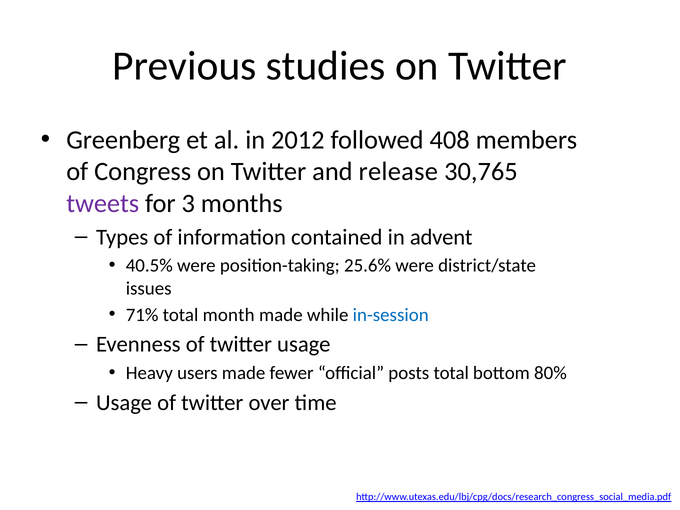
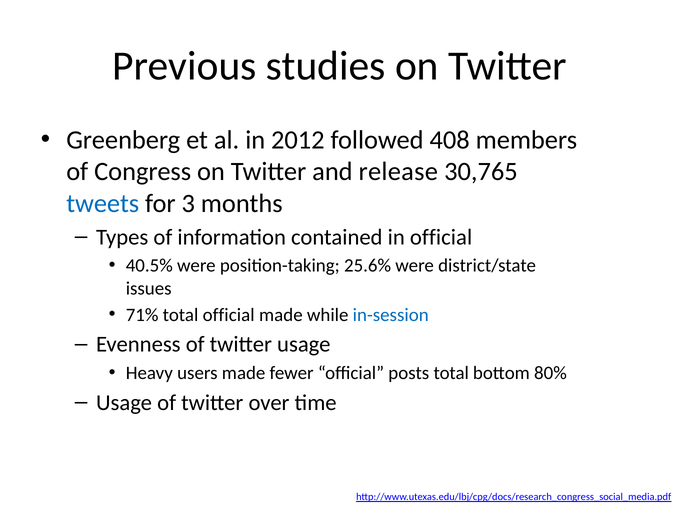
tweets colour: purple -> blue
in advent: advent -> official
total month: month -> official
